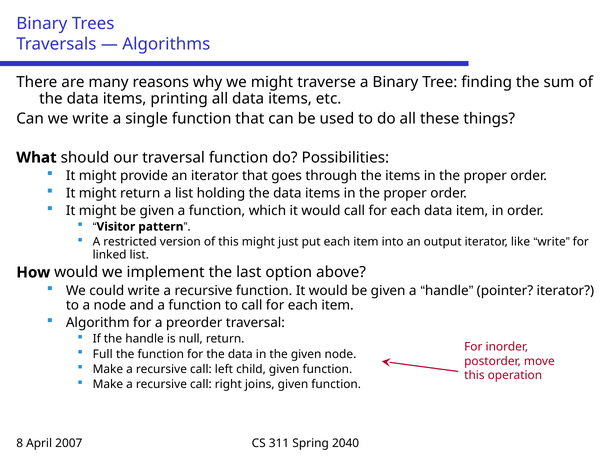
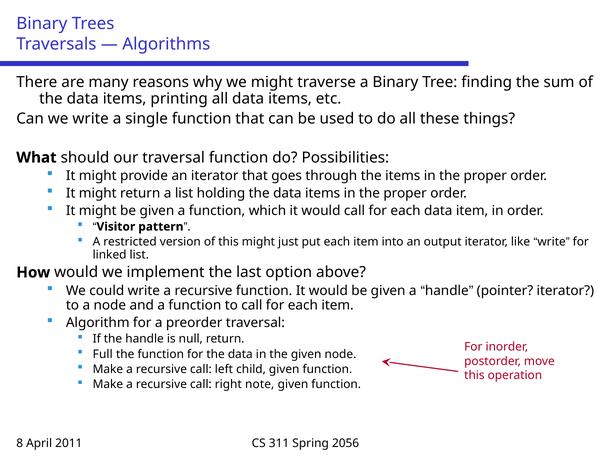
joins: joins -> note
2007: 2007 -> 2011
2040: 2040 -> 2056
